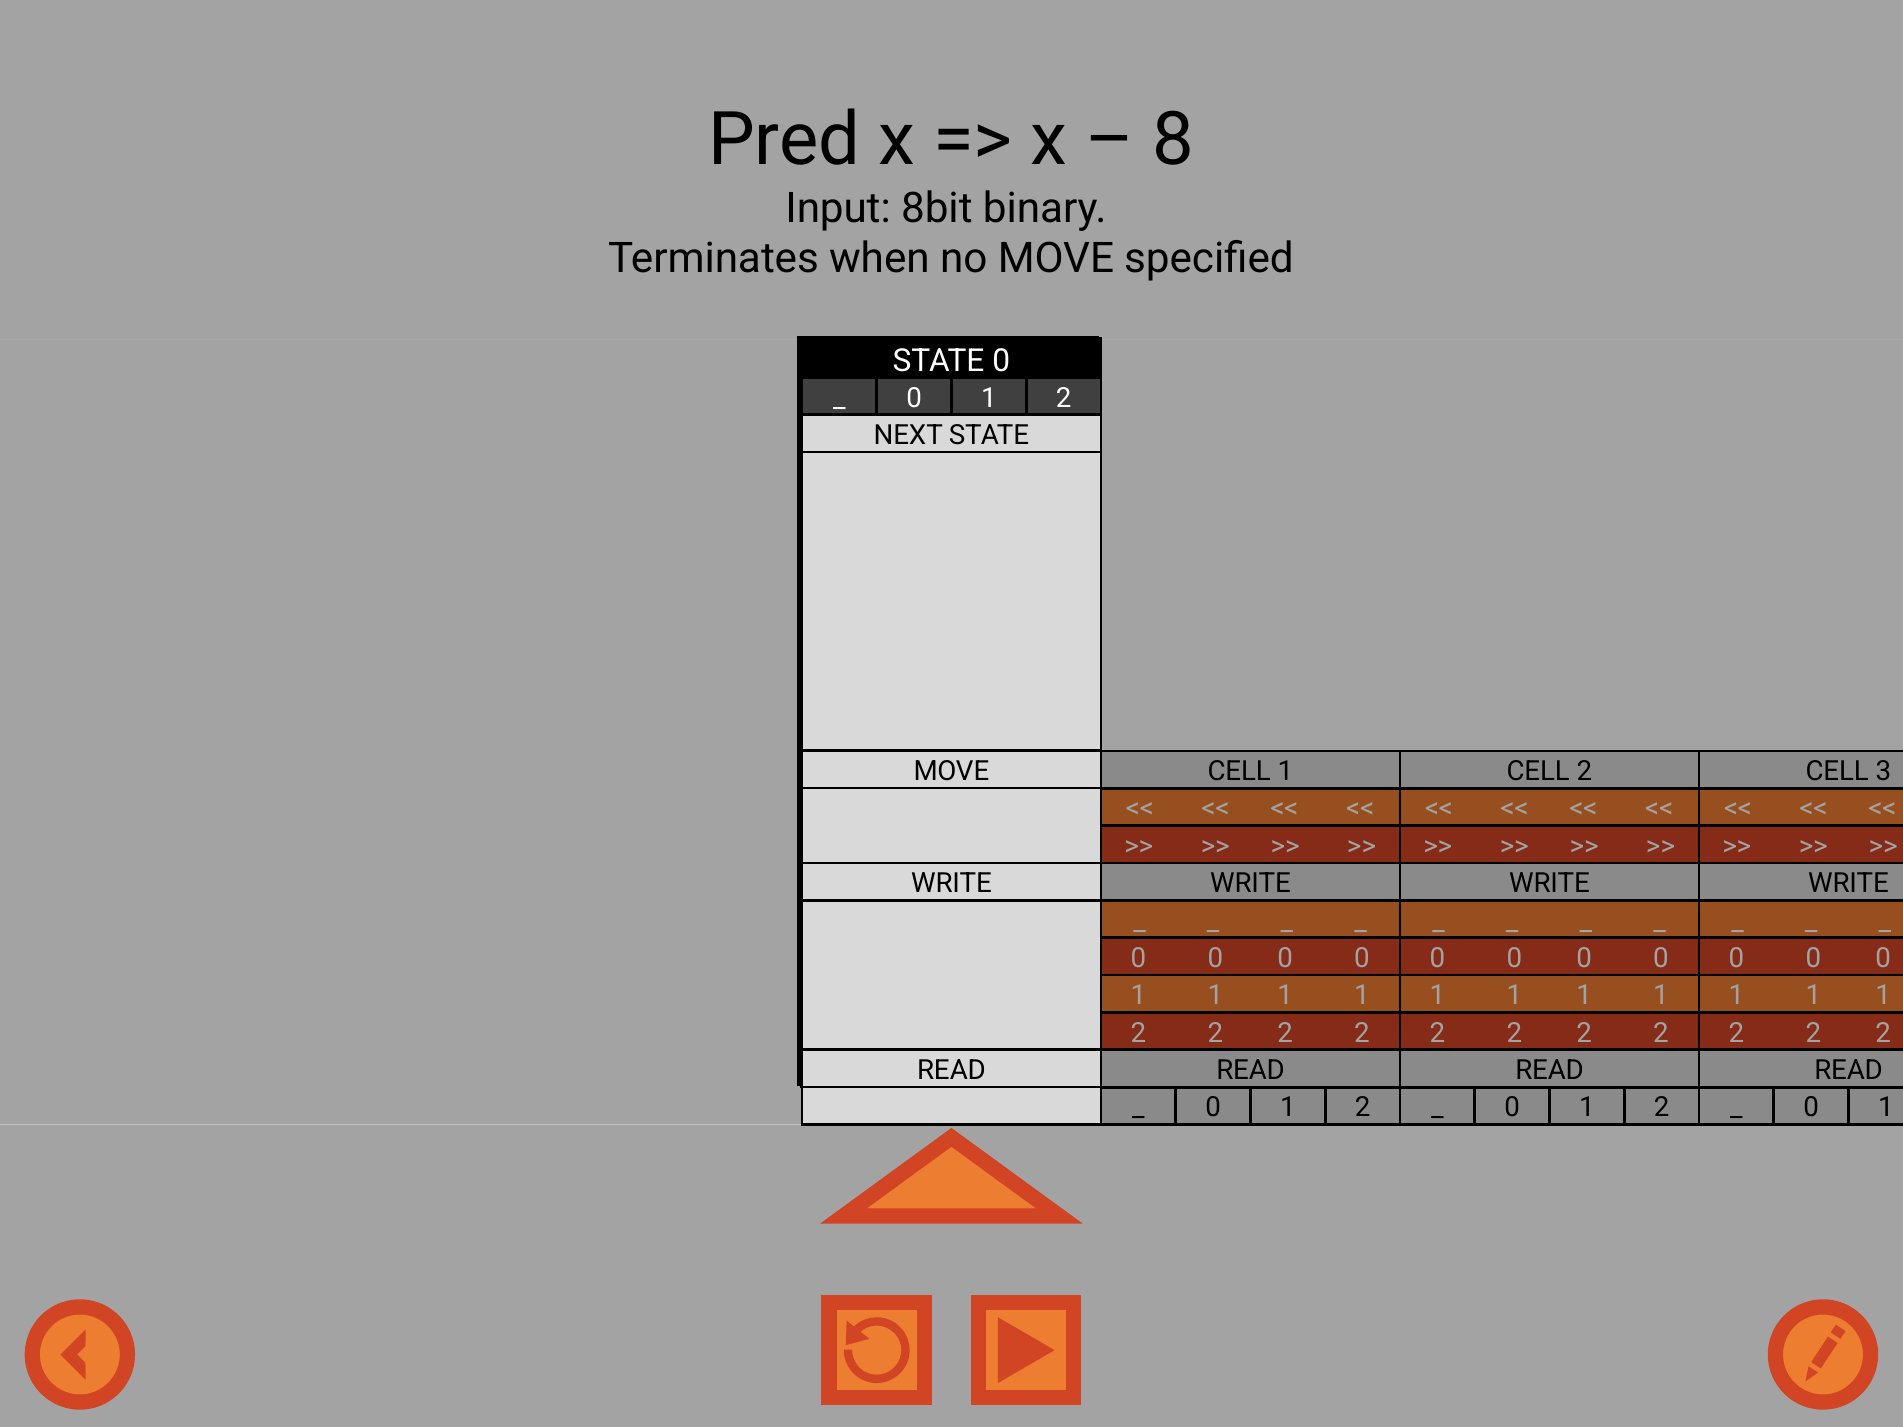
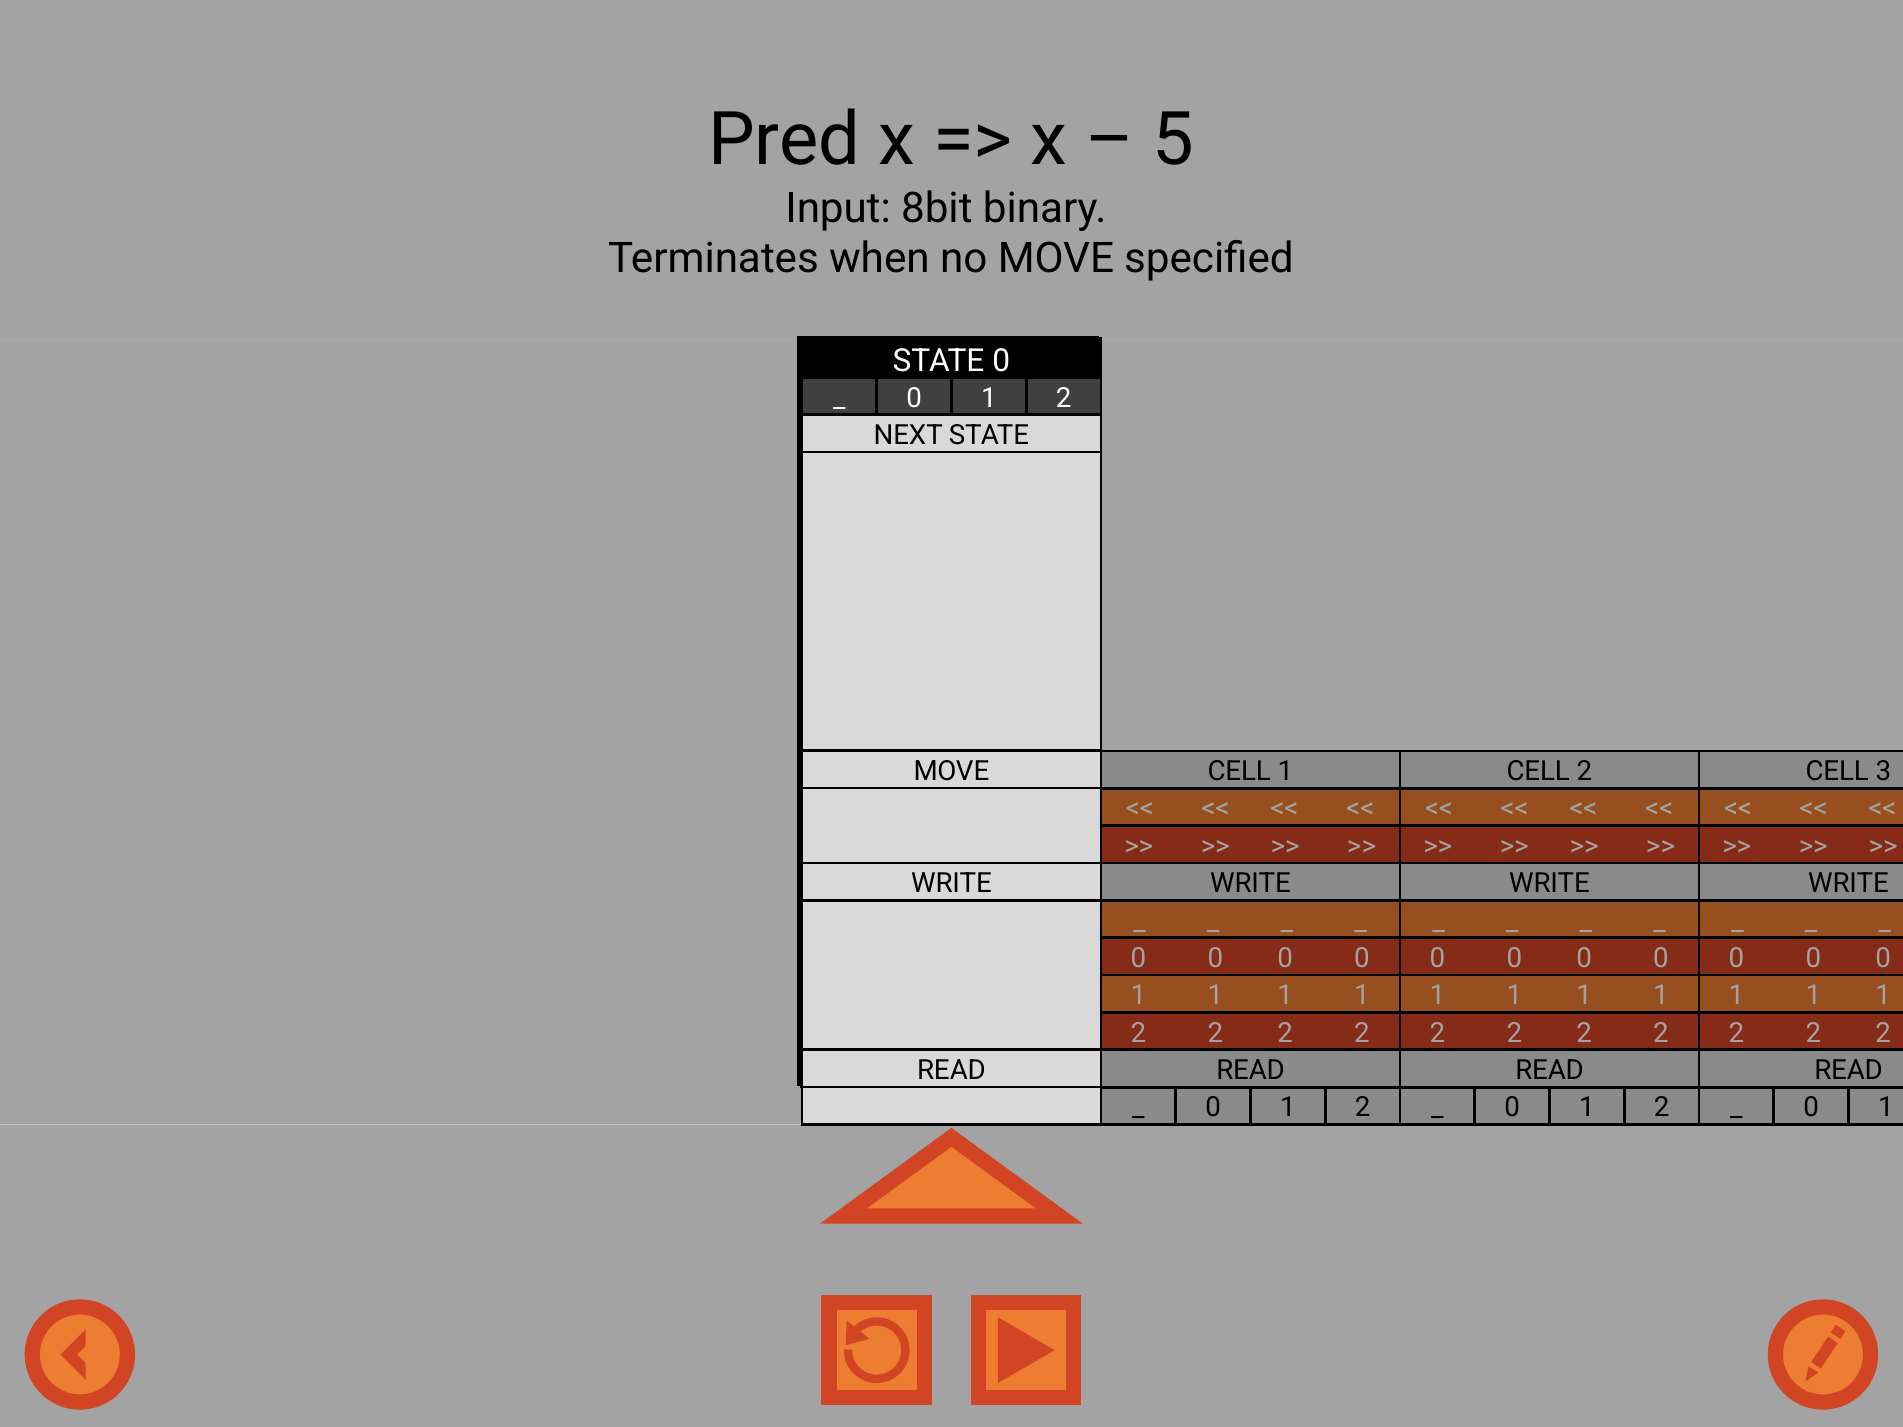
8 at (1173, 141): 8 -> 5
